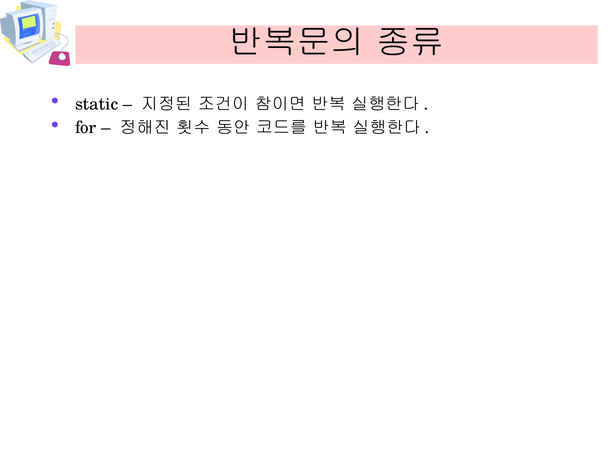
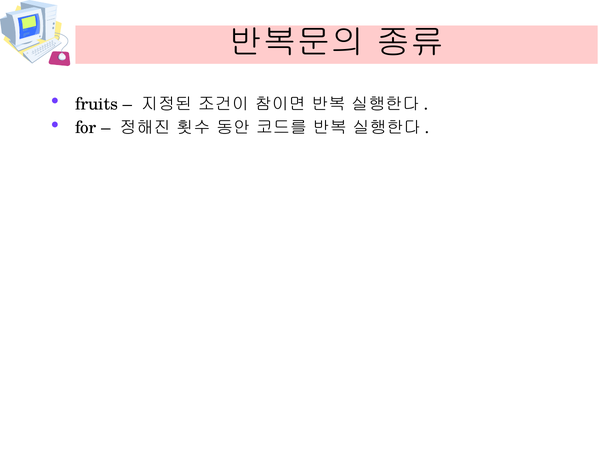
static: static -> fruits
